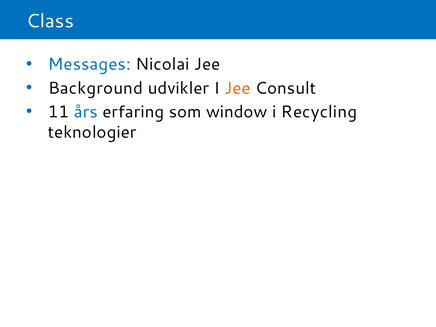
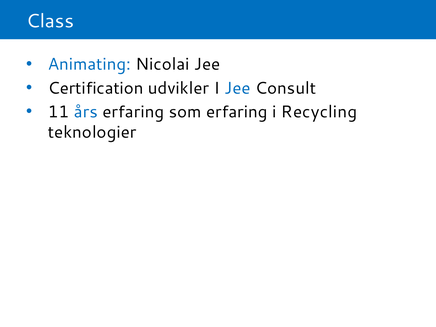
Messages: Messages -> Animating
Background: Background -> Certification
Jee at (238, 88) colour: orange -> blue
som window: window -> erfaring
